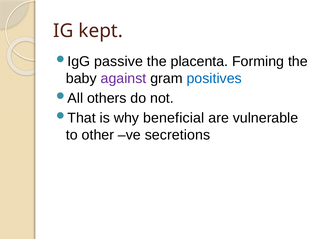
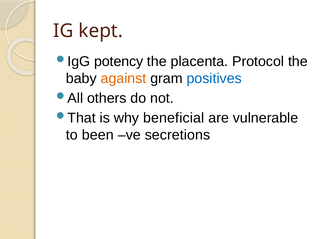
passive: passive -> potency
Forming: Forming -> Protocol
against colour: purple -> orange
other: other -> been
